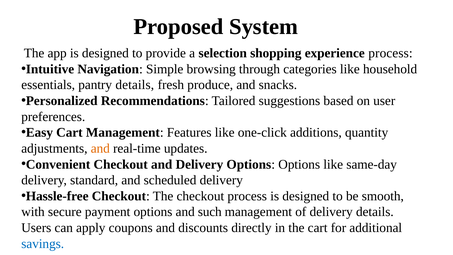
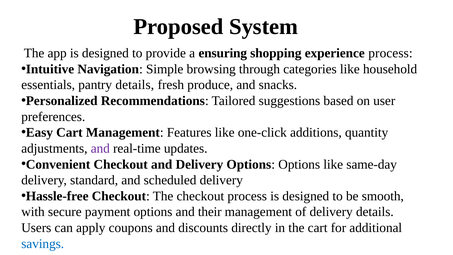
selection: selection -> ensuring
and at (100, 148) colour: orange -> purple
such: such -> their
